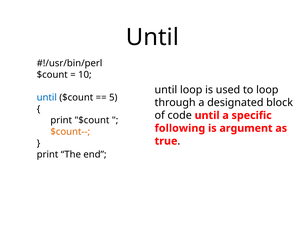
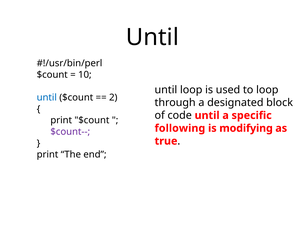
5: 5 -> 2
argument: argument -> modifying
$count-- colour: orange -> purple
